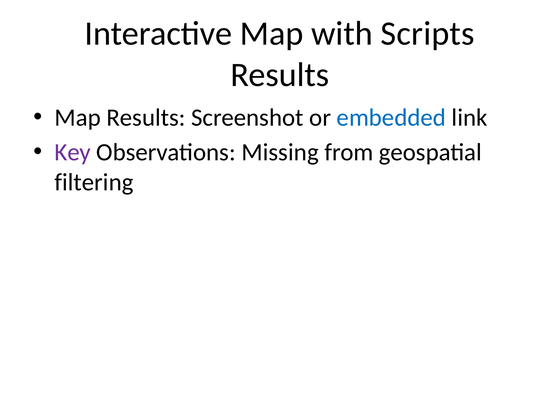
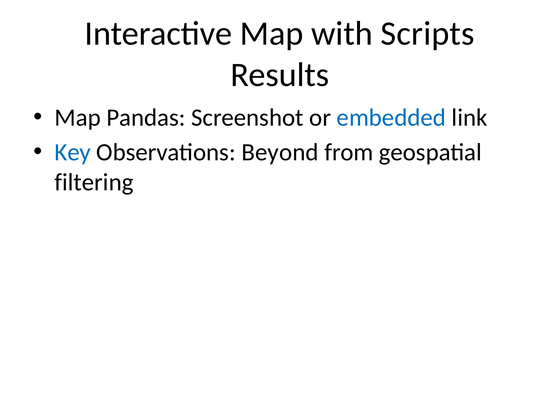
Map Results: Results -> Pandas
Key colour: purple -> blue
Missing: Missing -> Beyond
